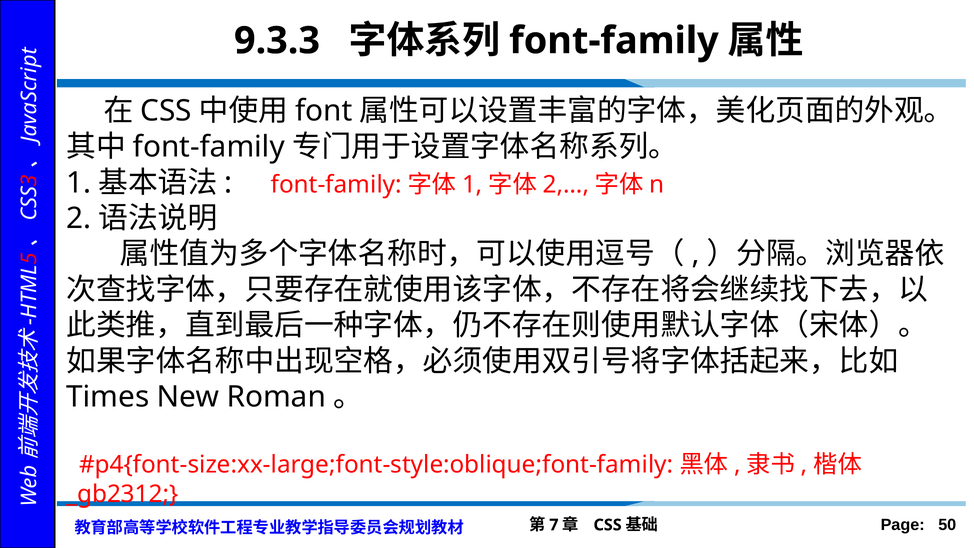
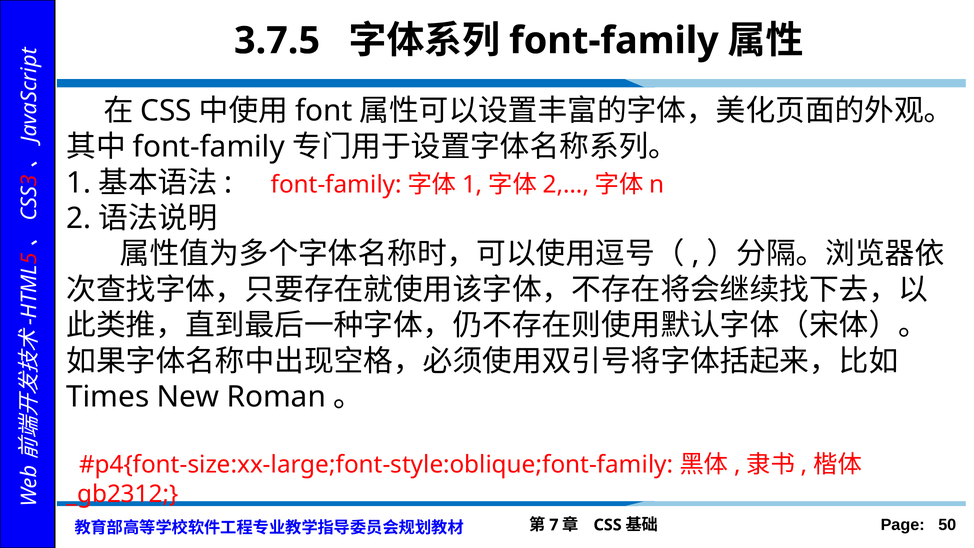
9.3.3: 9.3.3 -> 3.7.5
